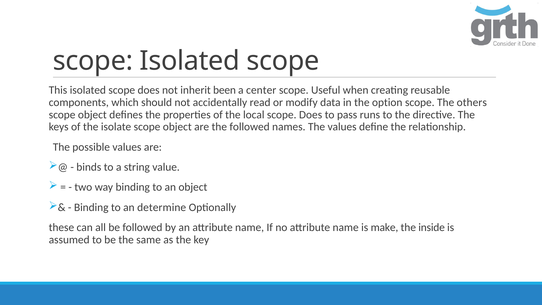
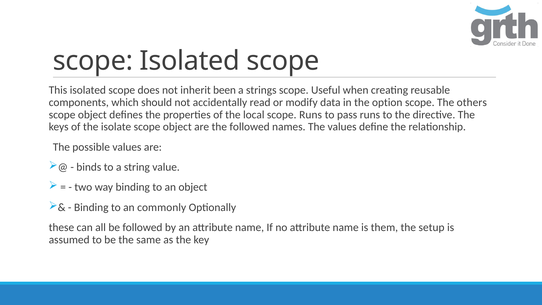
center: center -> strings
local scope Does: Does -> Runs
determine: determine -> commonly
make: make -> them
inside: inside -> setup
